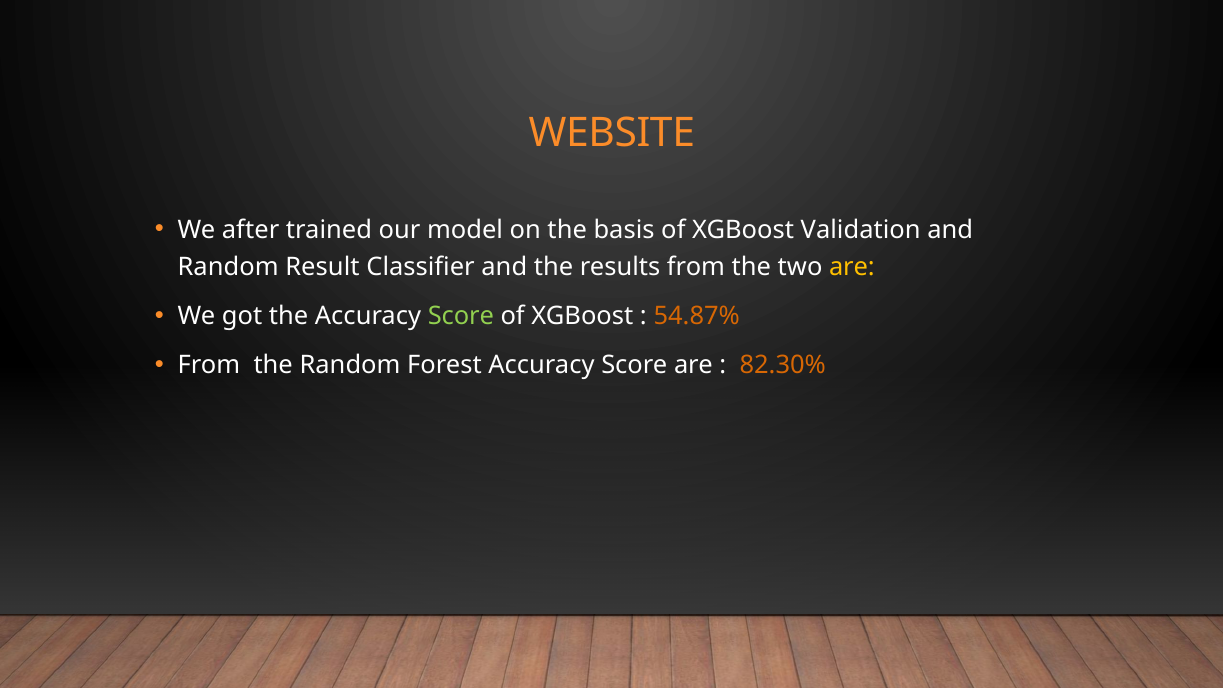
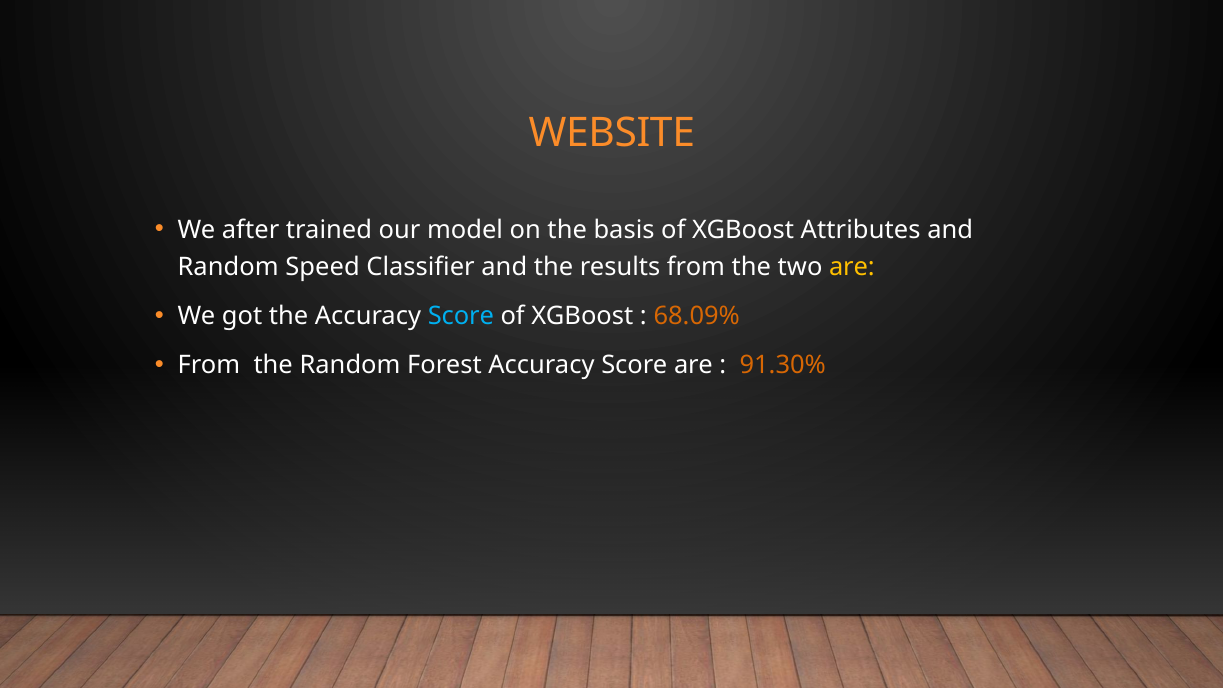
Validation: Validation -> Attributes
Result: Result -> Speed
Score at (461, 316) colour: light green -> light blue
54.87%: 54.87% -> 68.09%
82.30%: 82.30% -> 91.30%
